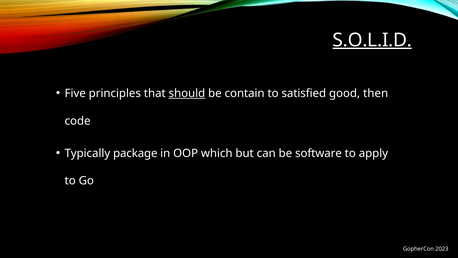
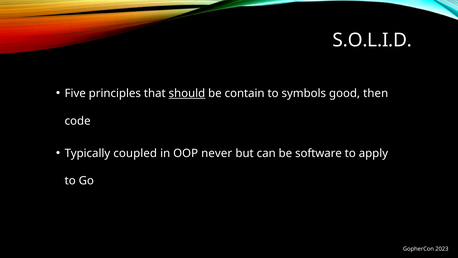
S.O.L.I.D underline: present -> none
satisfied: satisfied -> symbols
package: package -> coupled
which: which -> never
